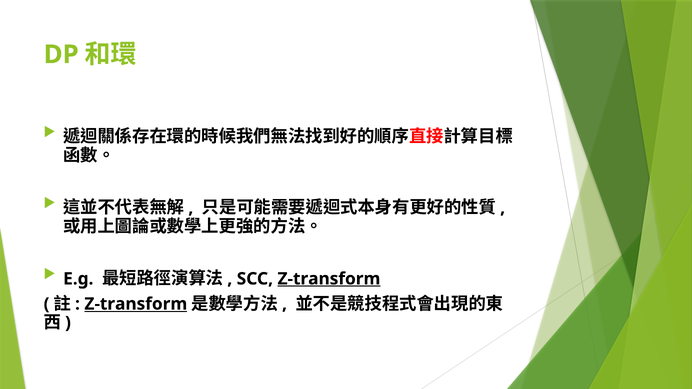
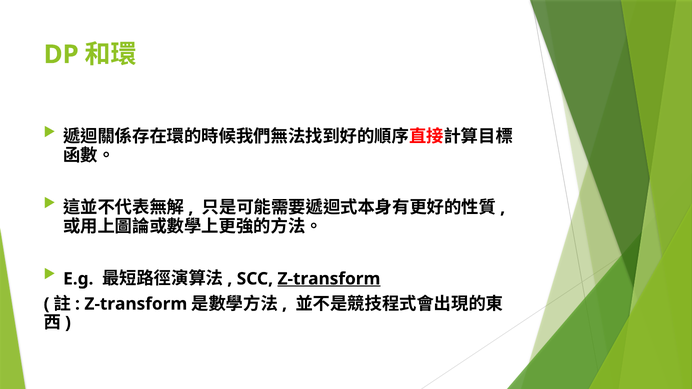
Z-transform at (136, 304) underline: present -> none
